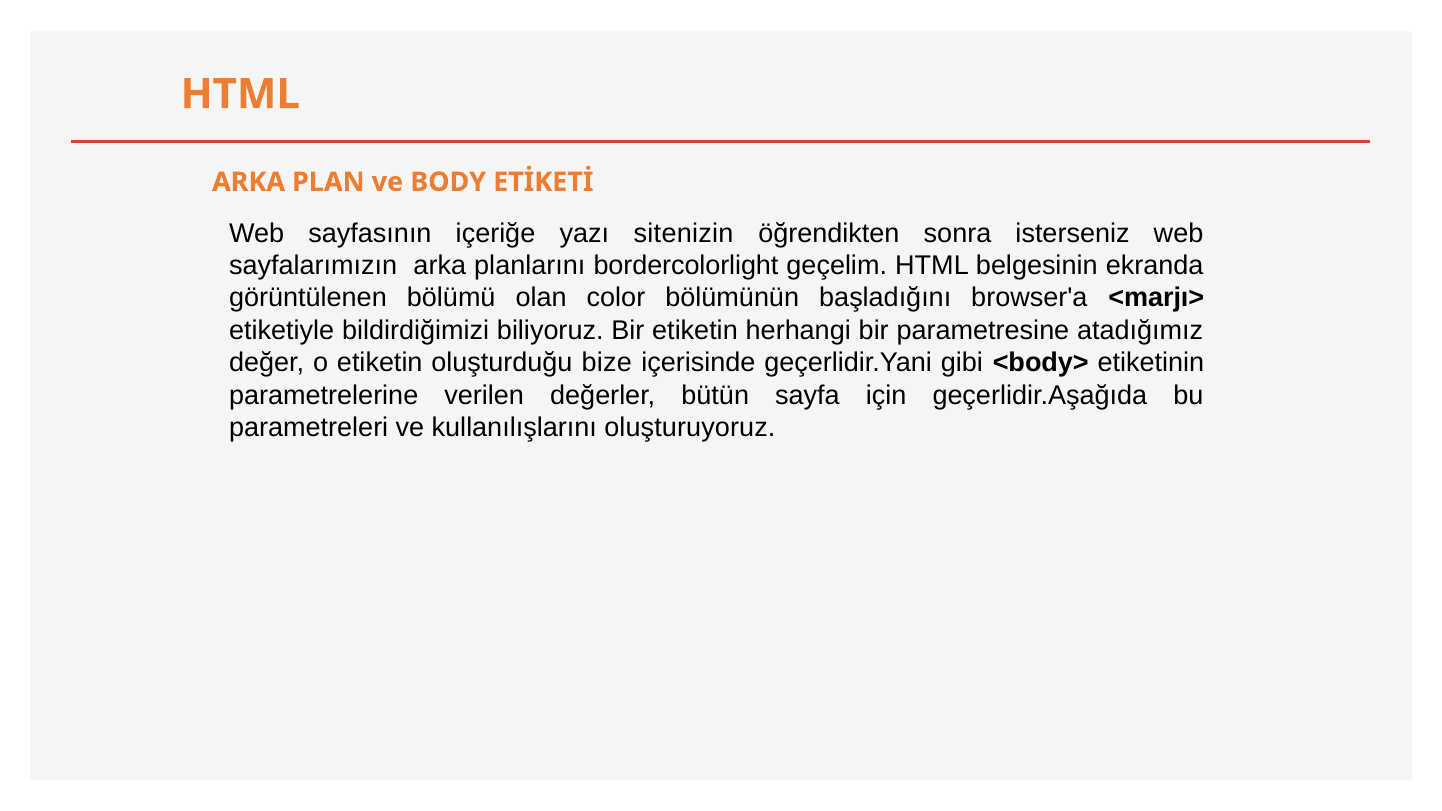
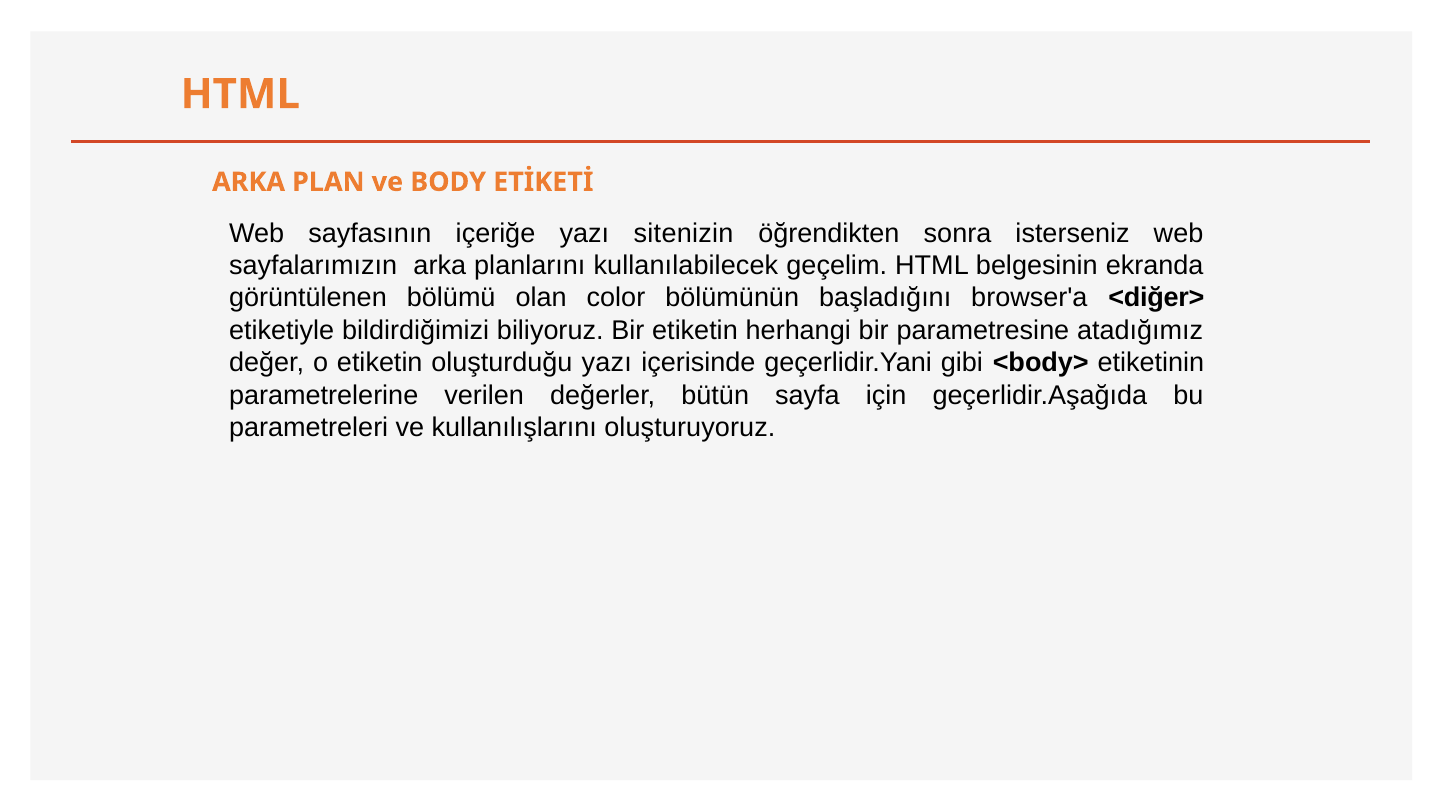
bordercolorlight: bordercolorlight -> kullanılabilecek
<marjı>: <marjı> -> <diğer>
oluşturduğu bize: bize -> yazı
